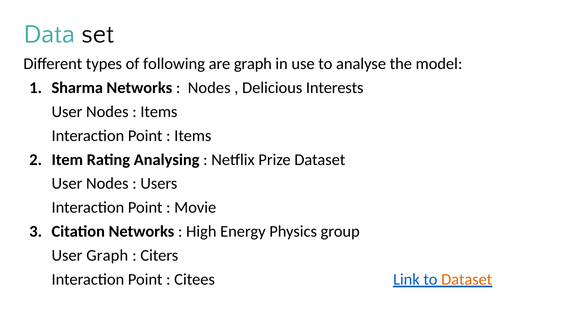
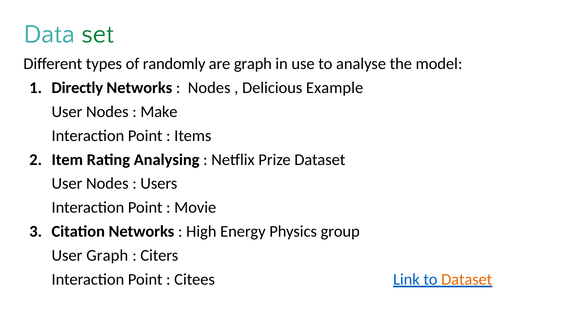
set colour: black -> green
following: following -> randomly
Sharma: Sharma -> Directly
Interests: Interests -> Example
Items at (159, 112): Items -> Make
